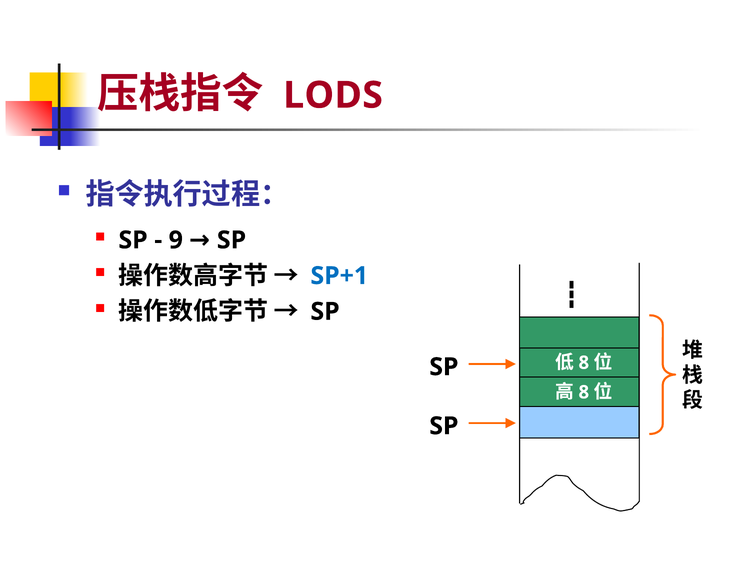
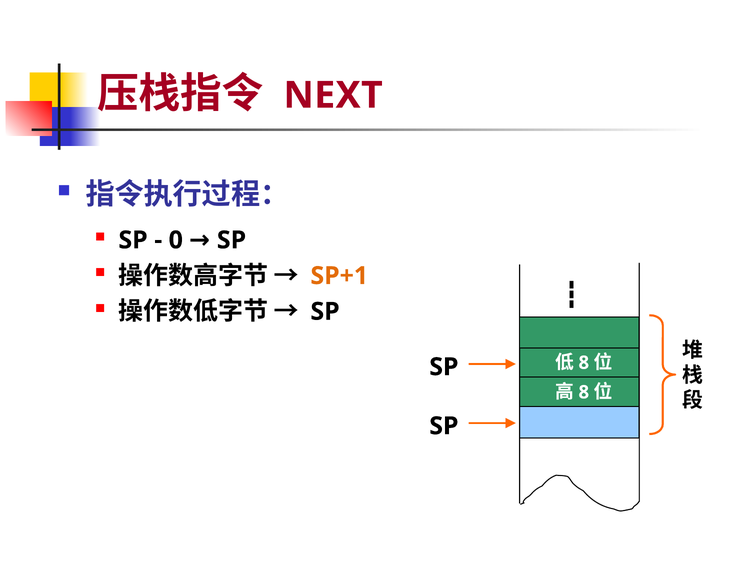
LODS: LODS -> NEXT
9: 9 -> 0
SP+1 colour: blue -> orange
